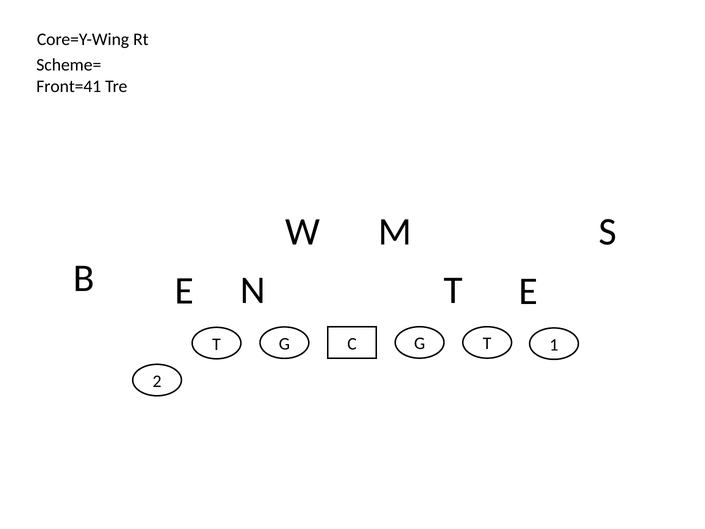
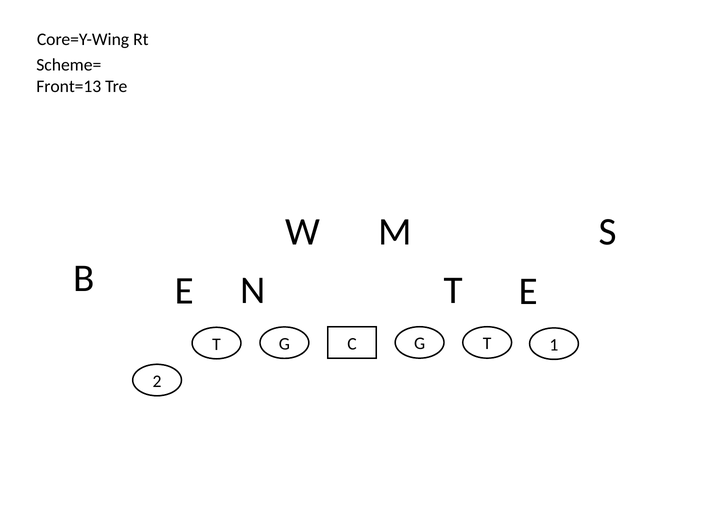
Front=41: Front=41 -> Front=13
